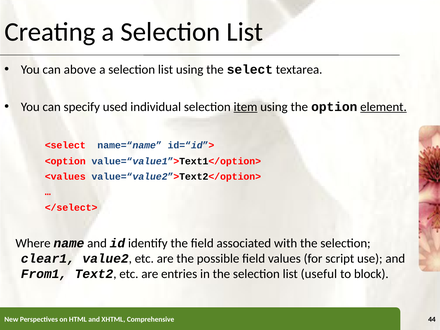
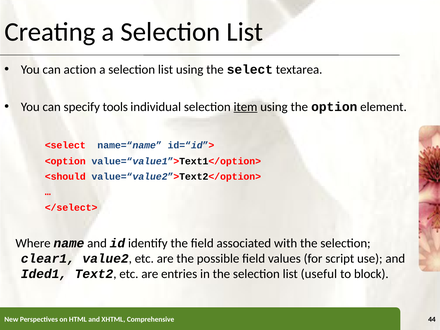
above: above -> action
used: used -> tools
element underline: present -> none
<values: <values -> <should
From1: From1 -> Ided1
